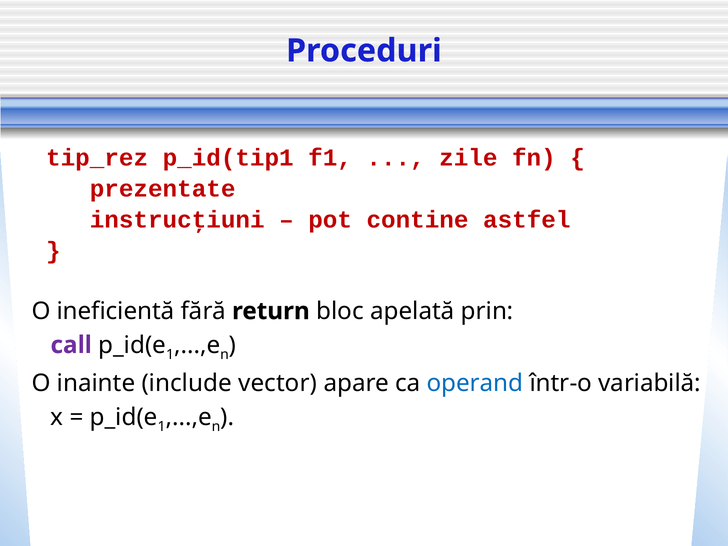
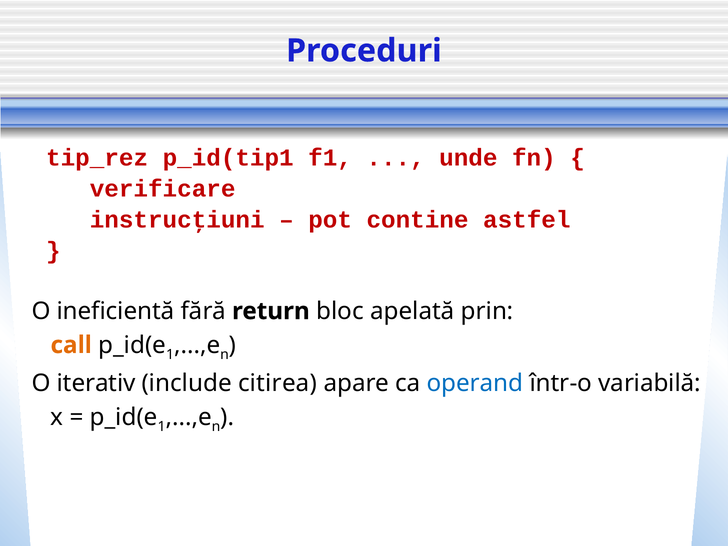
zile: zile -> unde
prezentate: prezentate -> verificare
call colour: purple -> orange
inainte: inainte -> iterativ
vector: vector -> citirea
